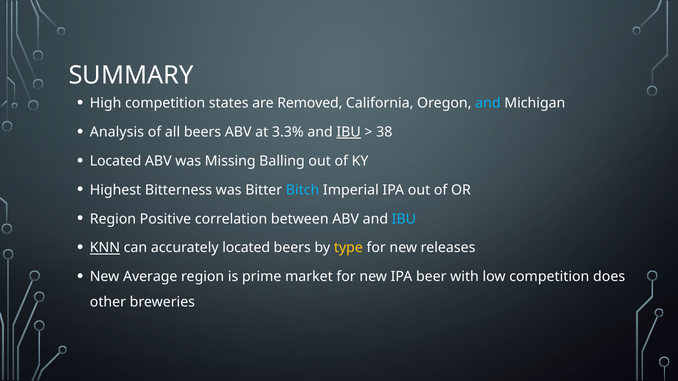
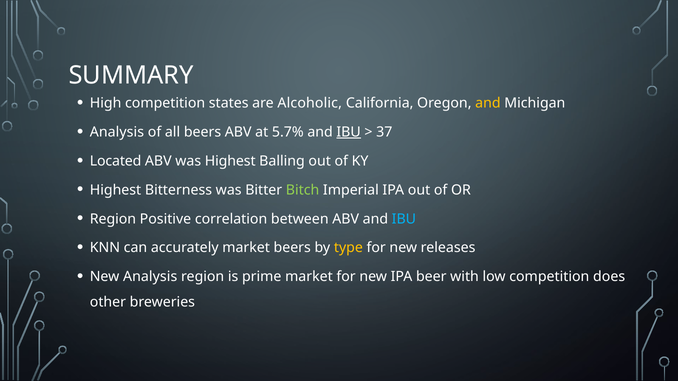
Removed: Removed -> Alcoholic
and at (488, 103) colour: light blue -> yellow
3.3%: 3.3% -> 5.7%
38: 38 -> 37
was Missing: Missing -> Highest
Bitch colour: light blue -> light green
KNN underline: present -> none
accurately located: located -> market
New Average: Average -> Analysis
